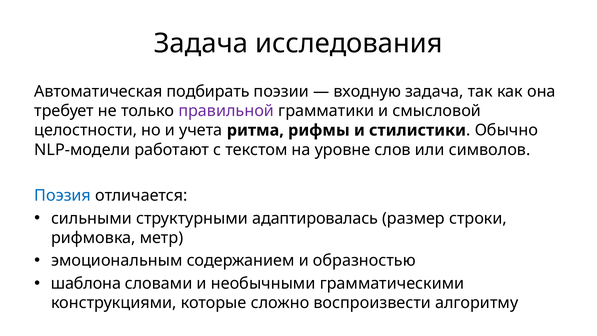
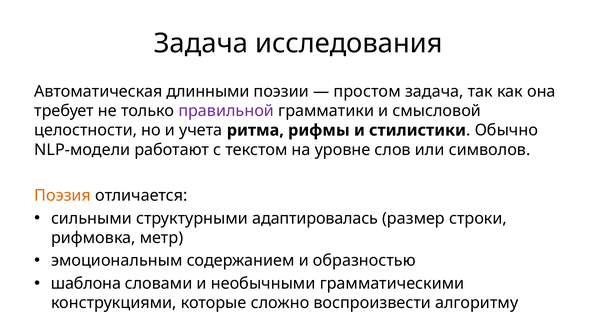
подбирать: подбирать -> длинными
входную: входную -> простом
Поэзия colour: blue -> orange
